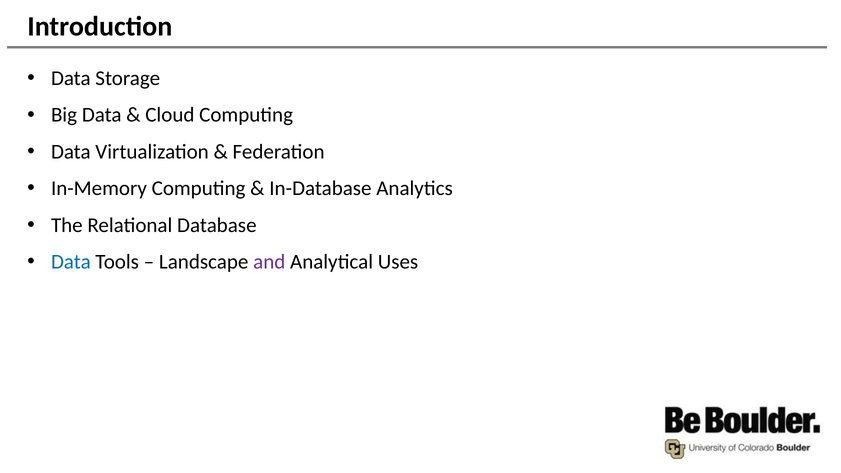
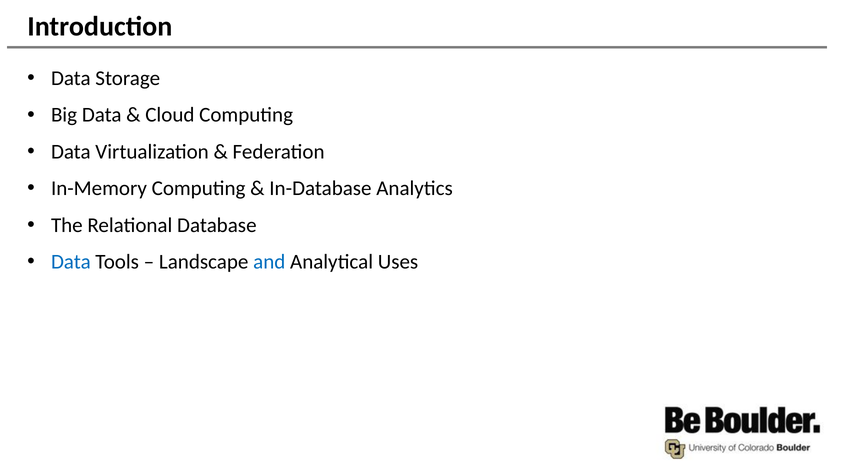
and colour: purple -> blue
